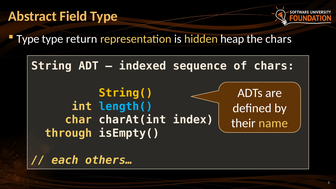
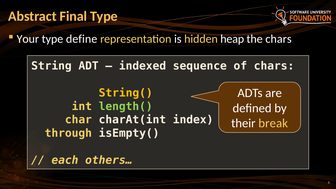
Field: Field -> Final
Type at (28, 39): Type -> Your
return: return -> define
length( colour: light blue -> light green
name: name -> break
